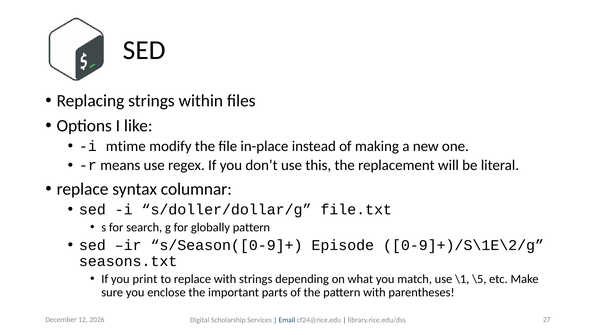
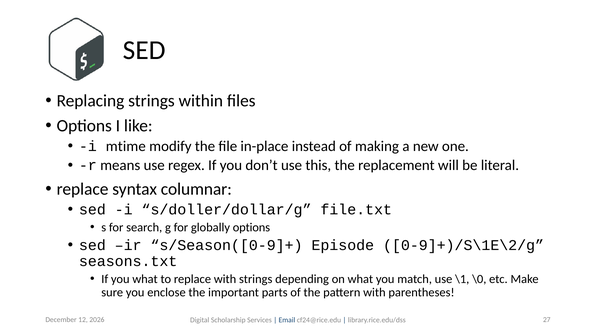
globally pattern: pattern -> options
you print: print -> what
\5: \5 -> \0
